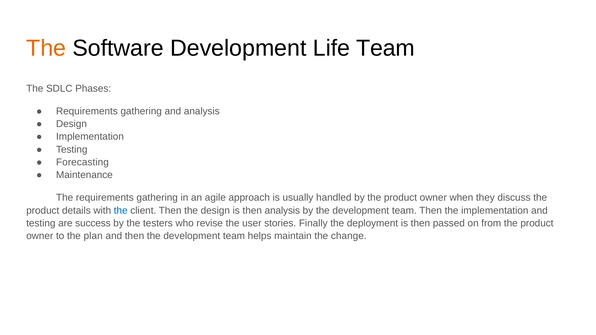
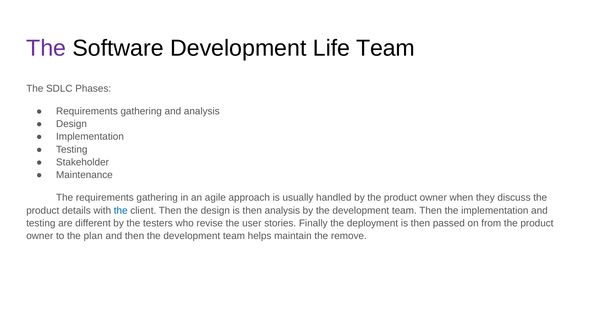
The at (46, 48) colour: orange -> purple
Forecasting: Forecasting -> Stakeholder
success: success -> different
change: change -> remove
